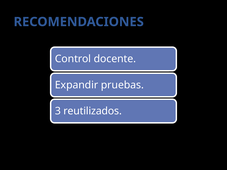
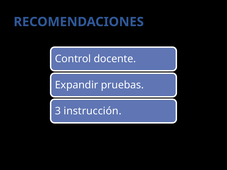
reutilizados: reutilizados -> instrucción
